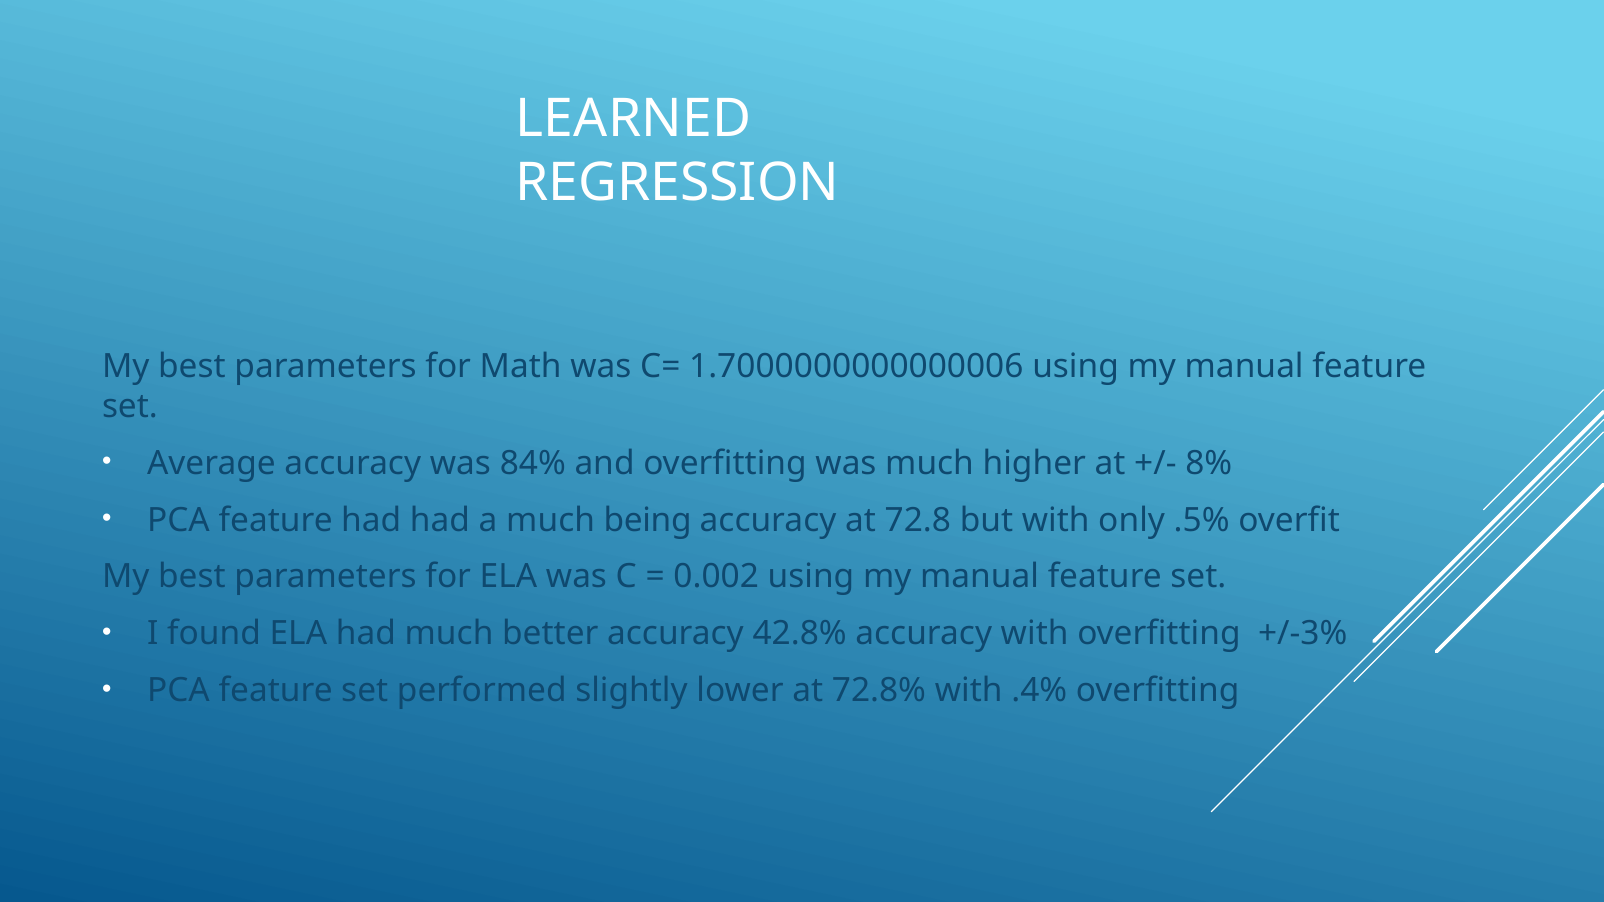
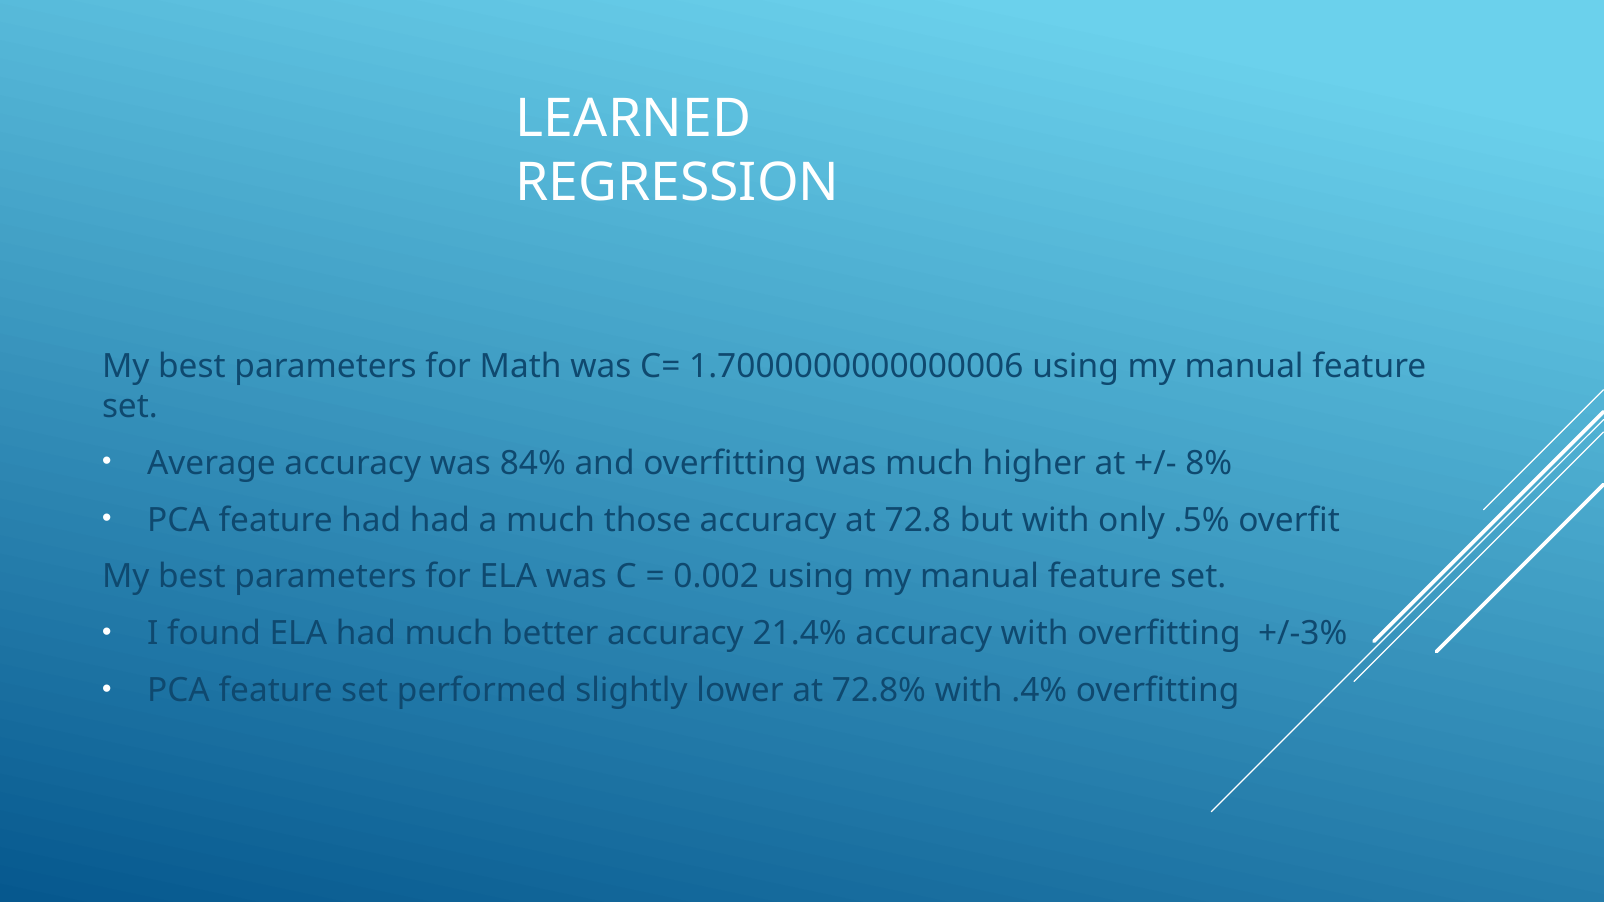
being: being -> those
42.8%: 42.8% -> 21.4%
